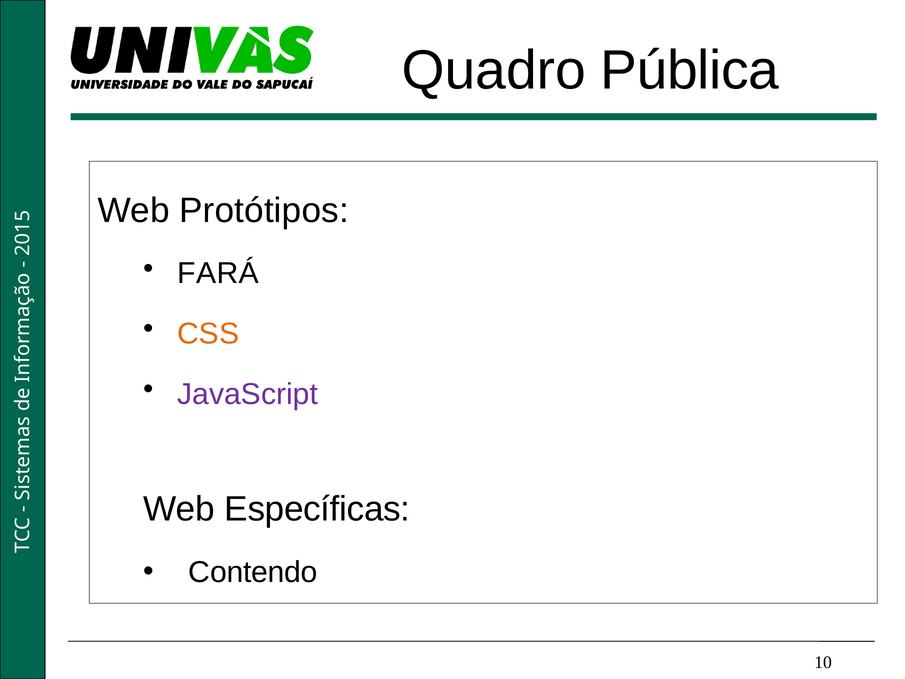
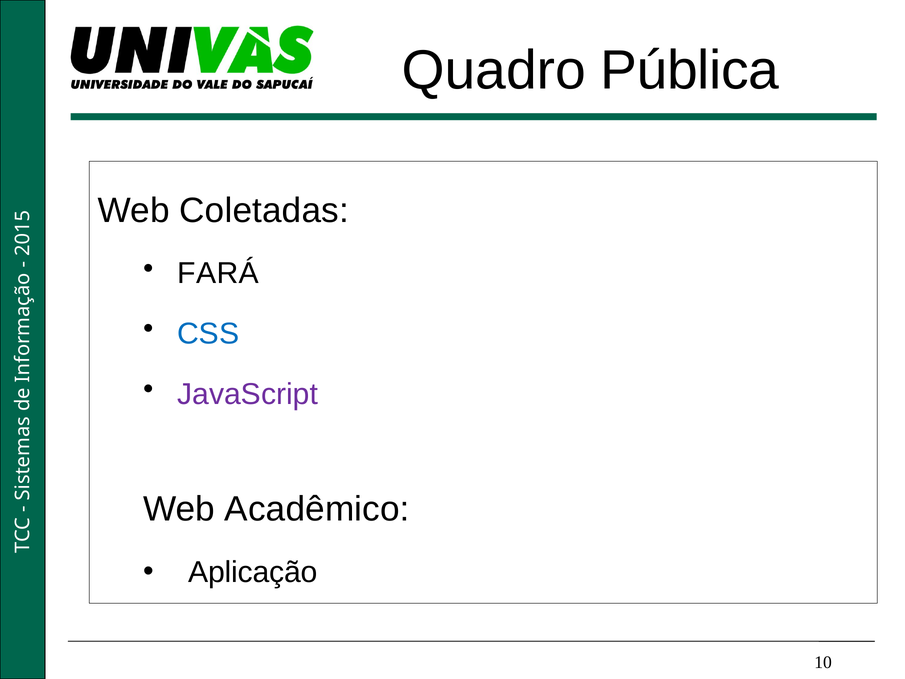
Protótipos: Protótipos -> Coletadas
CSS colour: orange -> blue
Específicas: Específicas -> Acadêmico
Contendo: Contendo -> Aplicação
